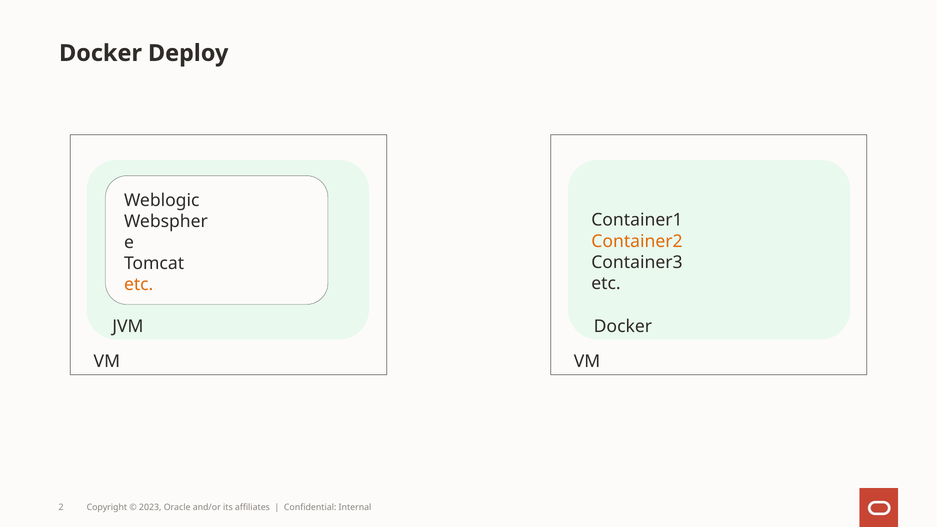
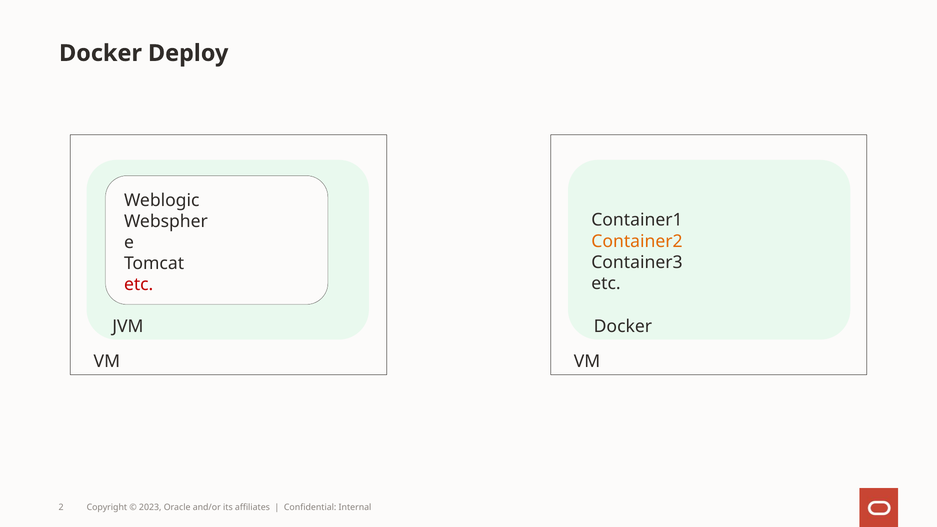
etc at (139, 285) colour: orange -> red
